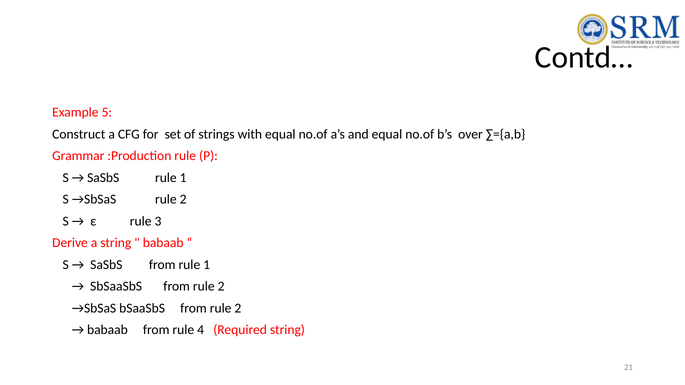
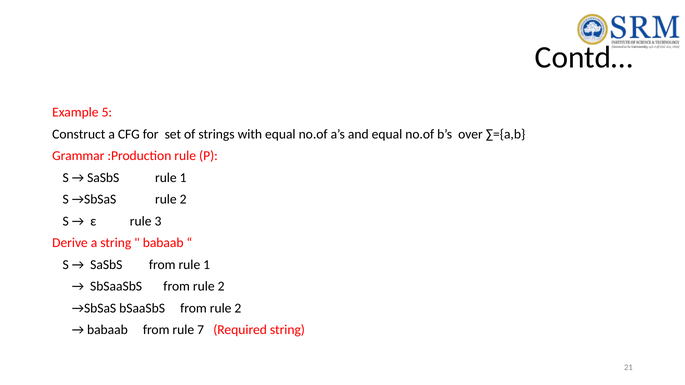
4: 4 -> 7
